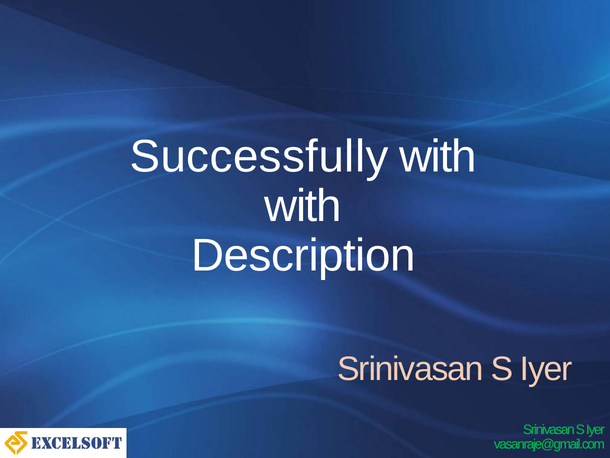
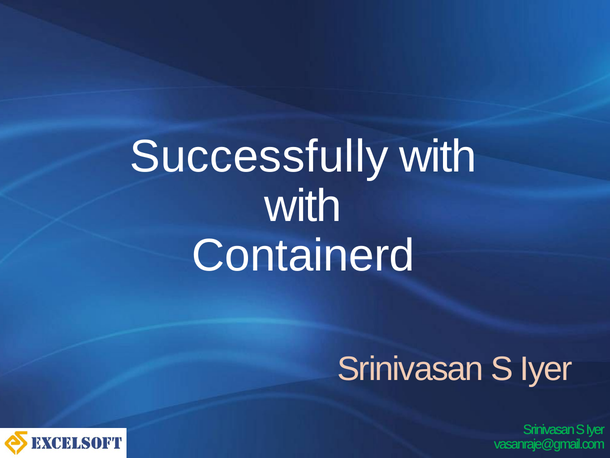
Description: Description -> Containerd
